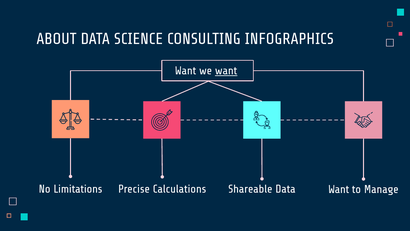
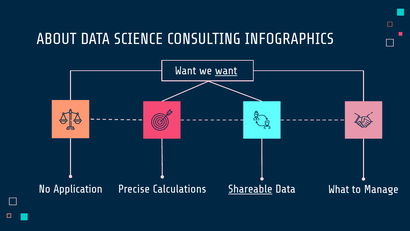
Limitations: Limitations -> Application
Shareable underline: none -> present
Data Want: Want -> What
